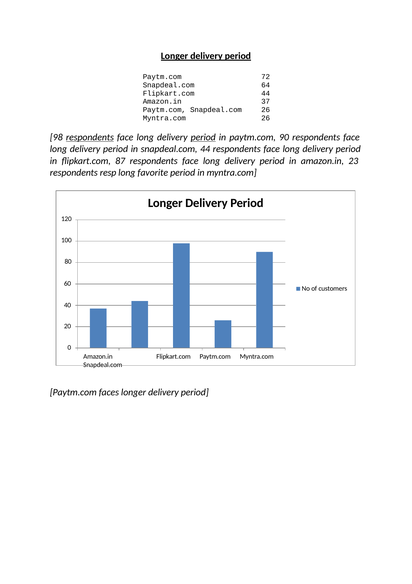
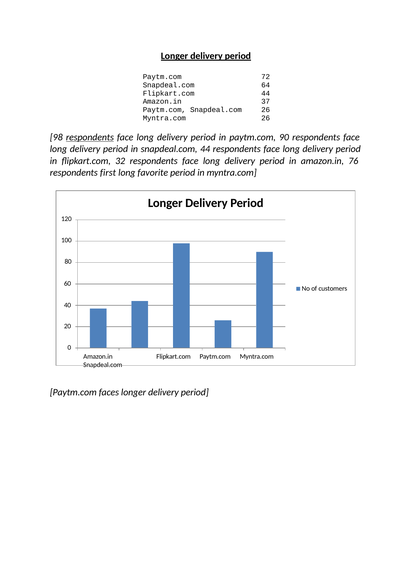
period at (203, 137) underline: present -> none
87: 87 -> 32
23: 23 -> 76
resp: resp -> first
